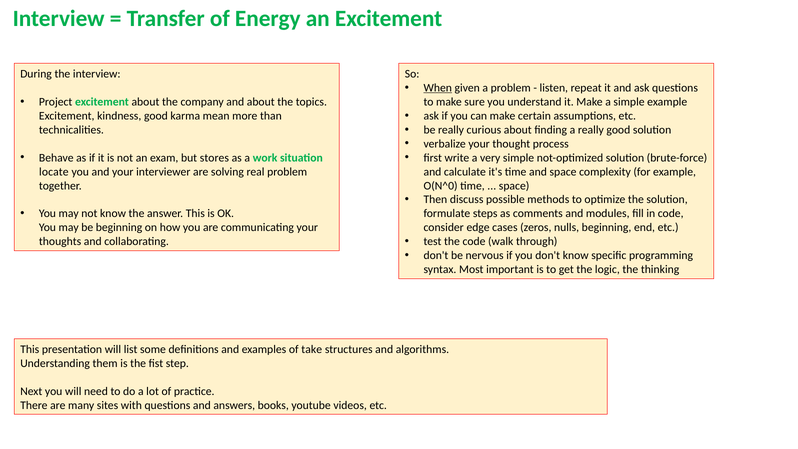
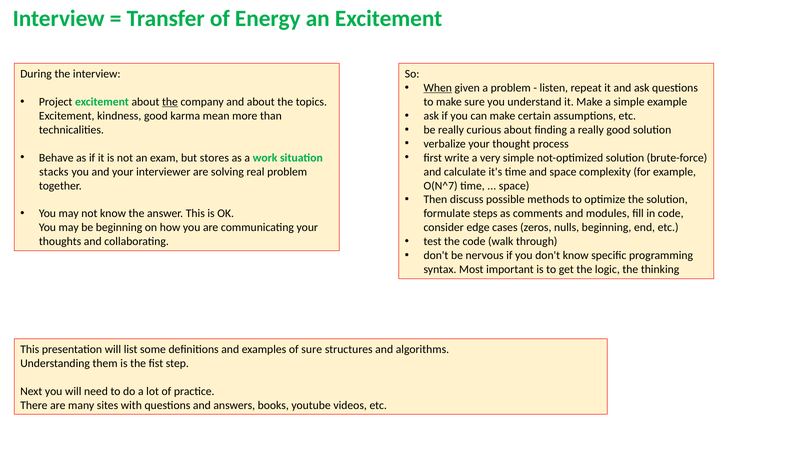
the at (170, 102) underline: none -> present
locate: locate -> stacks
O(N^0: O(N^0 -> O(N^7
of take: take -> sure
